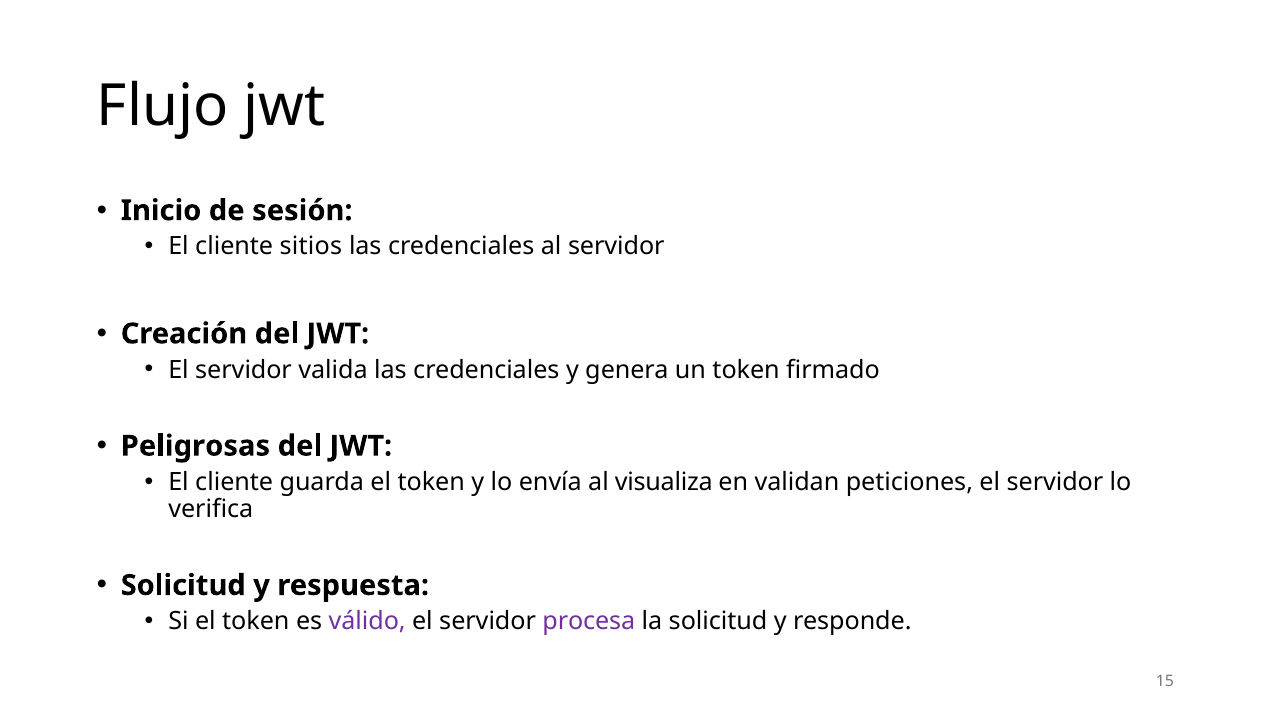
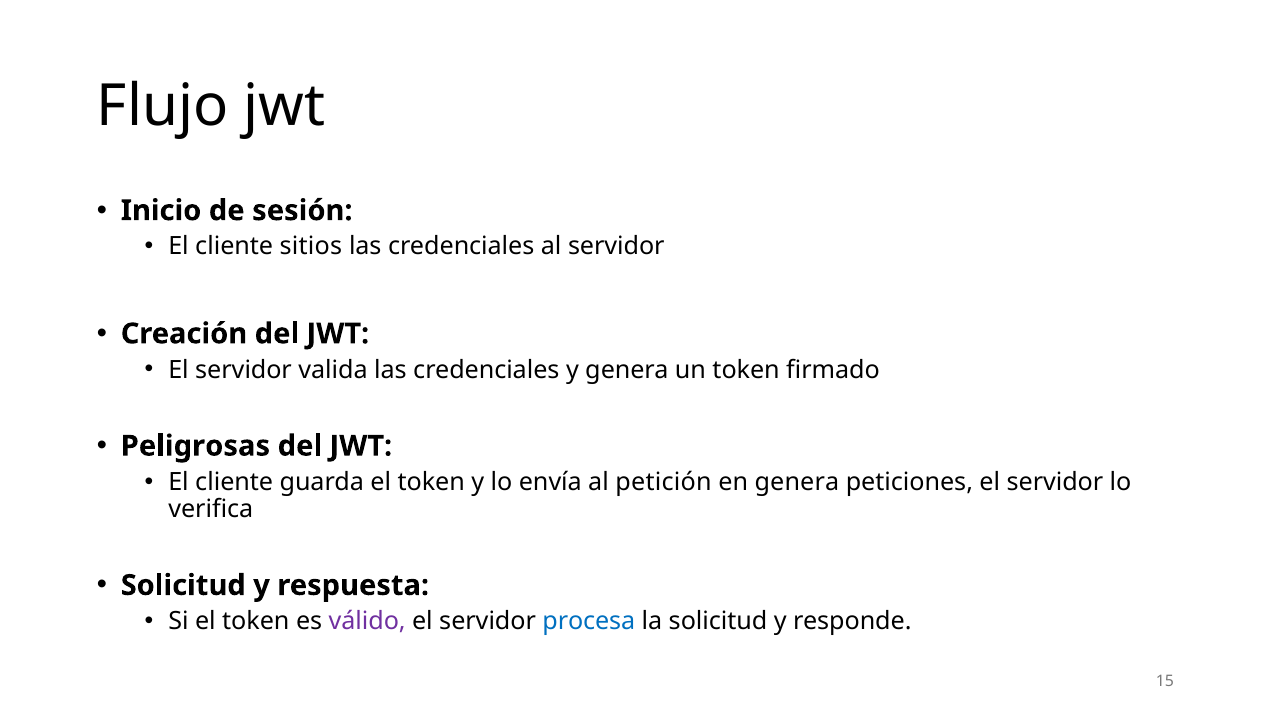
visualiza: visualiza -> petición
en validan: validan -> genera
procesa colour: purple -> blue
